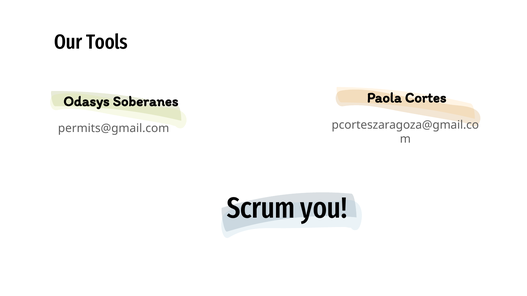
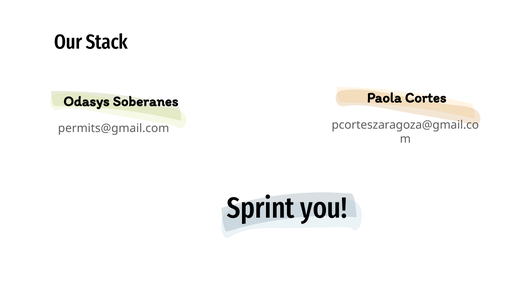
Tools: Tools -> Stack
Scrum: Scrum -> Sprint
